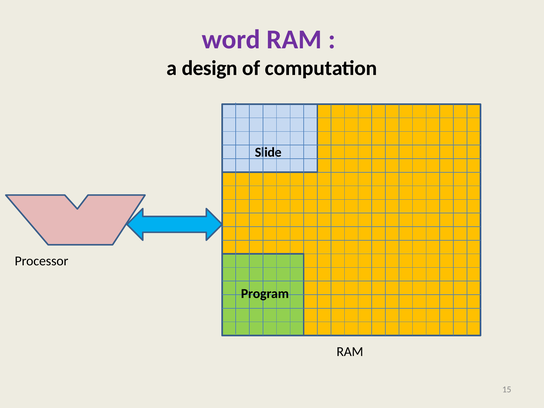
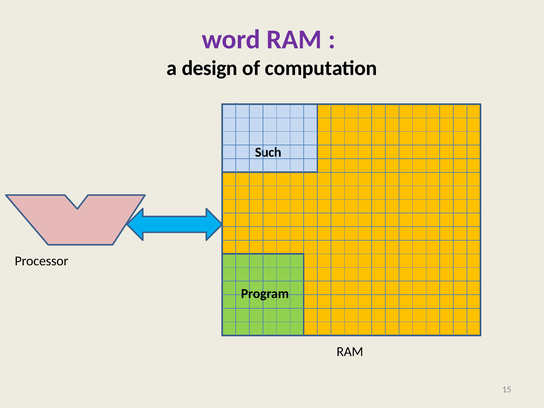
Slide: Slide -> Such
